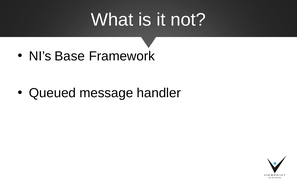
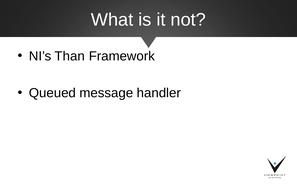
Base: Base -> Than
